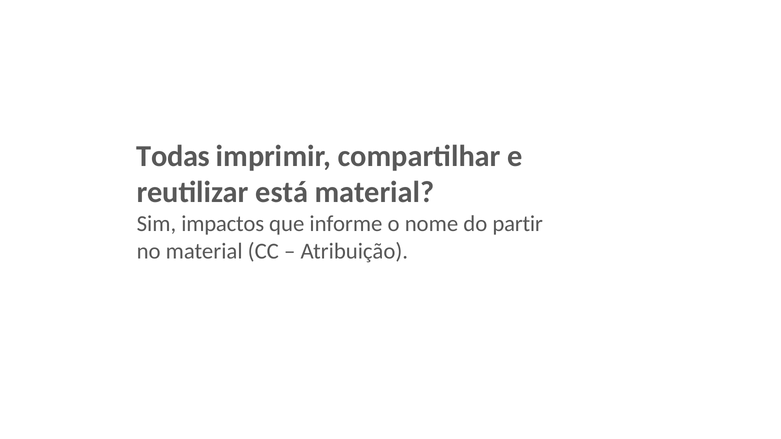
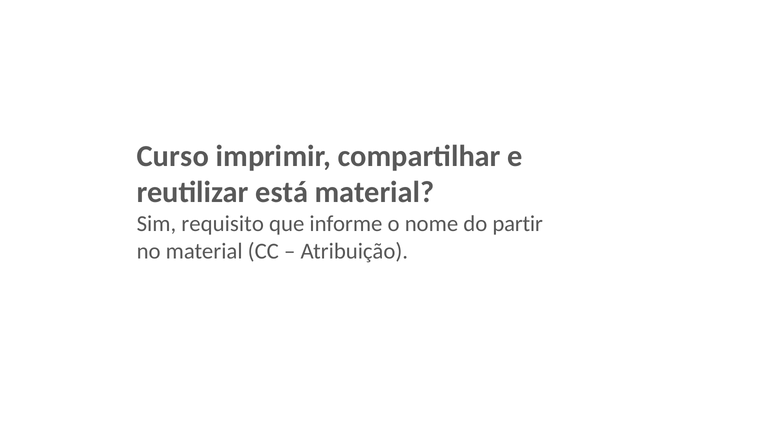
Todas: Todas -> Curso
impactos: impactos -> requisito
